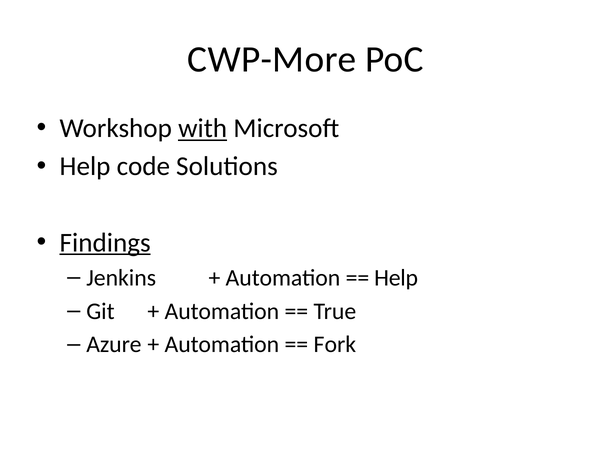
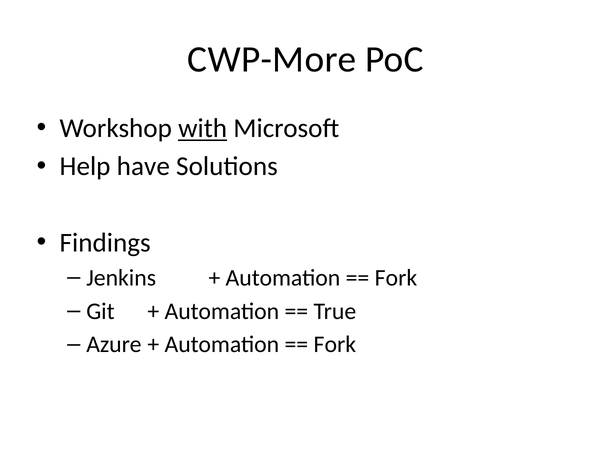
code: code -> have
Findings underline: present -> none
Help at (396, 277): Help -> Fork
